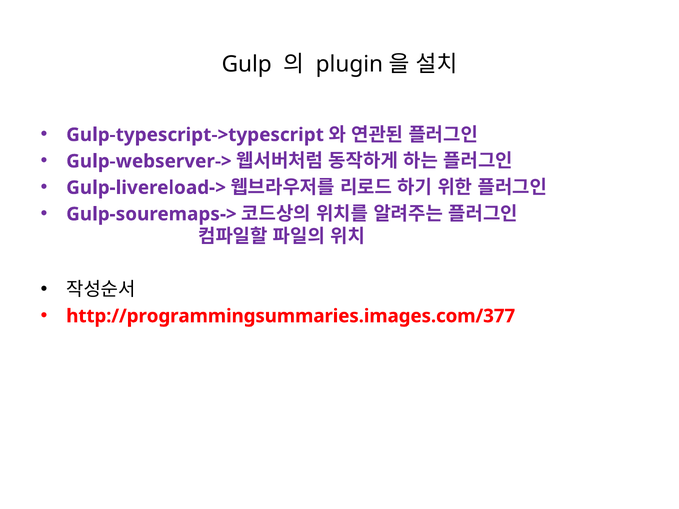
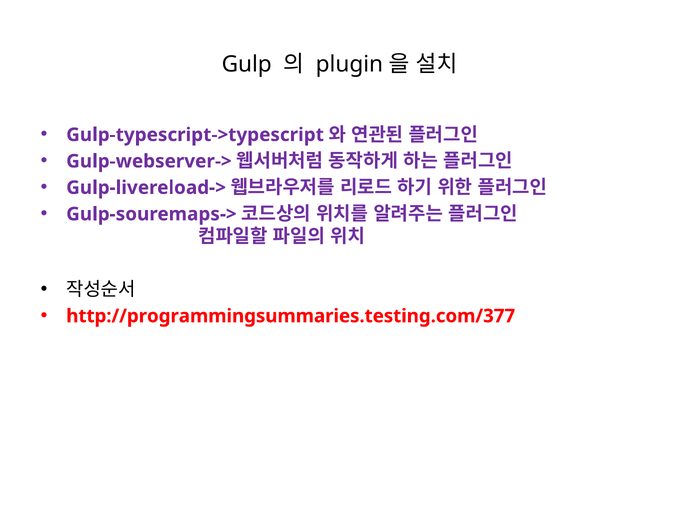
http://programmingsummaries.images.com/377: http://programmingsummaries.images.com/377 -> http://programmingsummaries.testing.com/377
